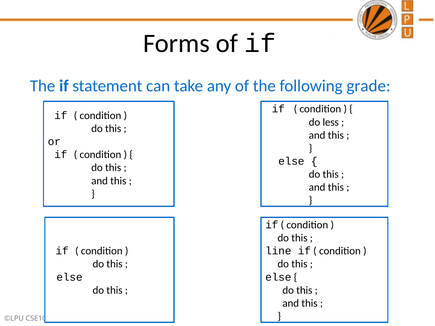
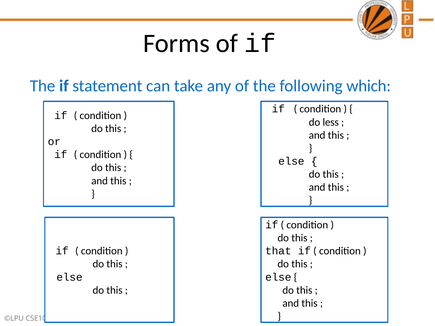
grade: grade -> which
line: line -> that
